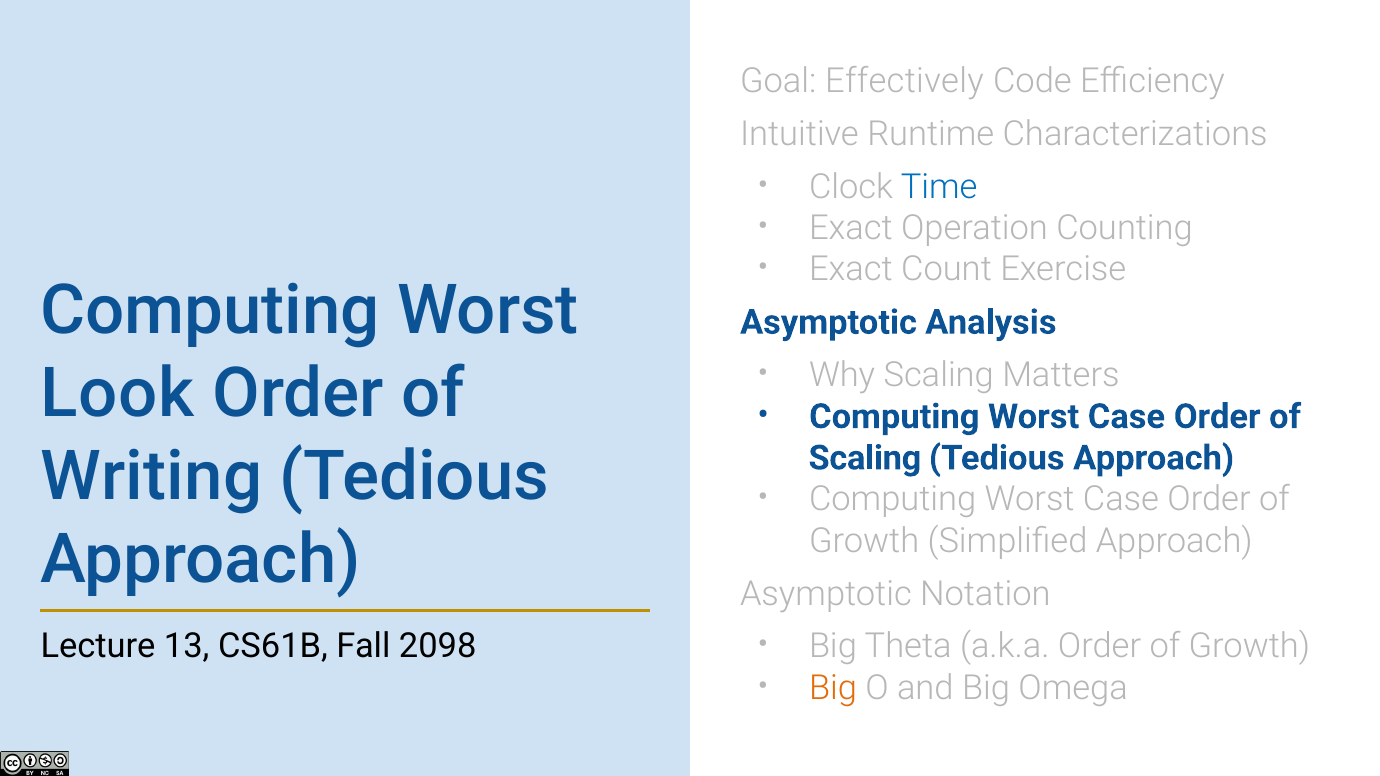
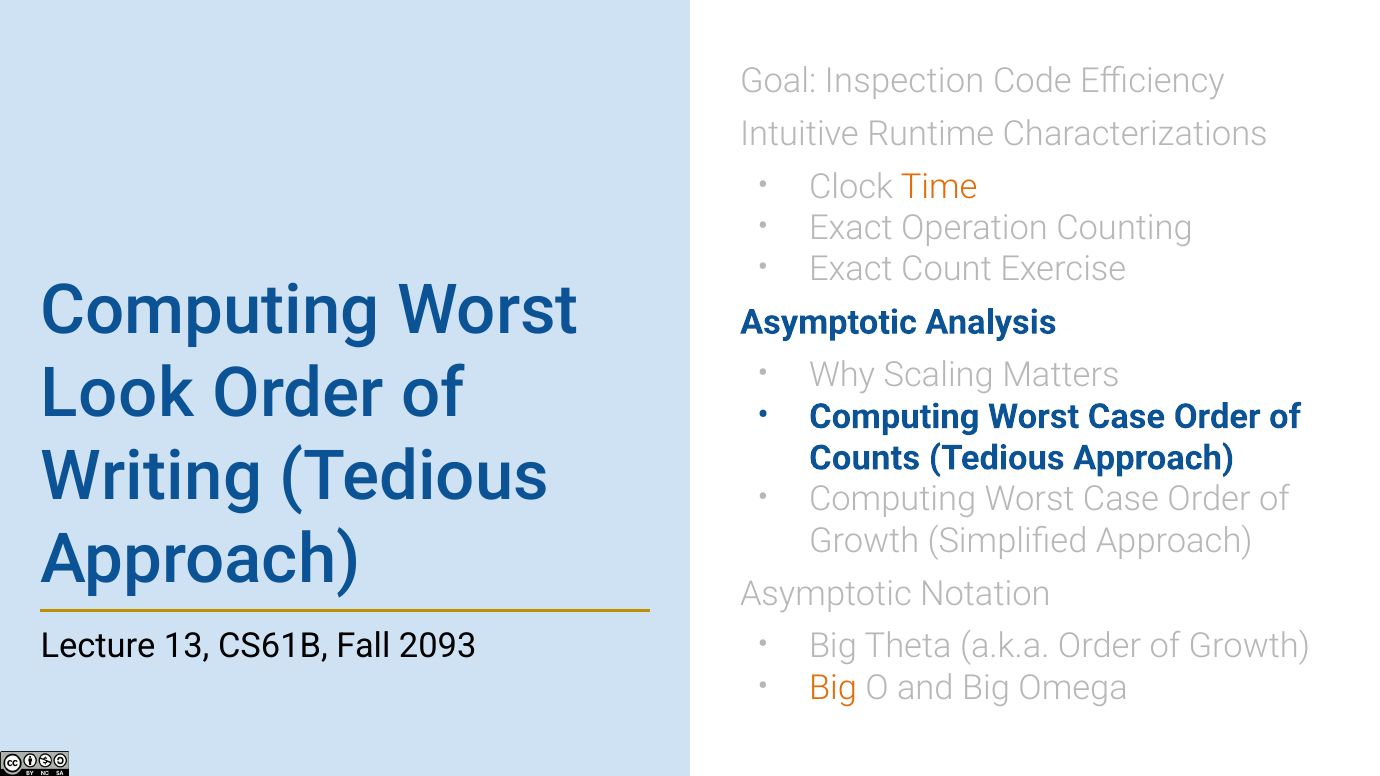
Effectively: Effectively -> Inspection
Time colour: blue -> orange
Scaling at (865, 458): Scaling -> Counts
2098: 2098 -> 2093
